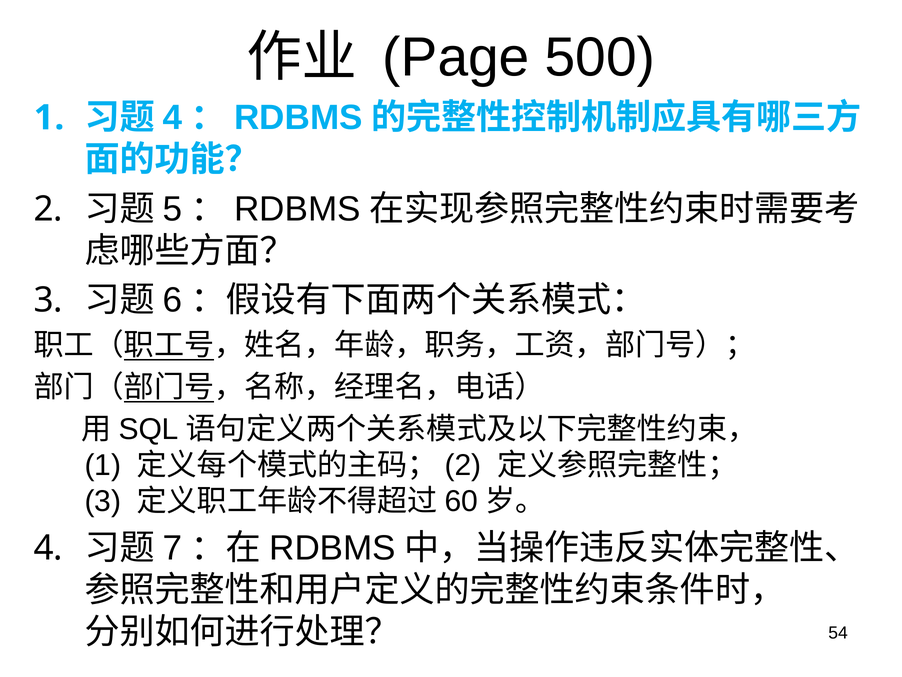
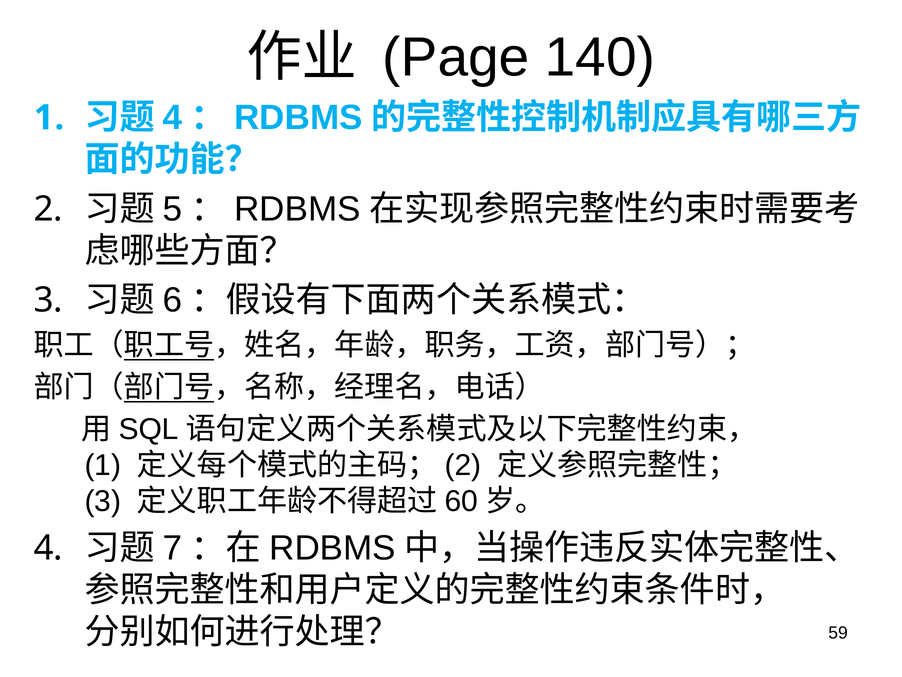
500: 500 -> 140
54: 54 -> 59
